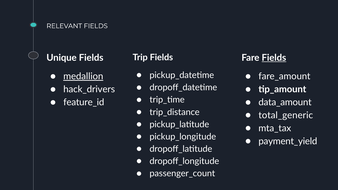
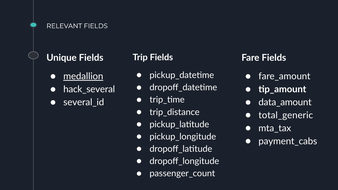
Fields at (274, 58) underline: present -> none
hack_drivers: hack_drivers -> hack_several
feature_id: feature_id -> several_id
payment_yield: payment_yield -> payment_cabs
